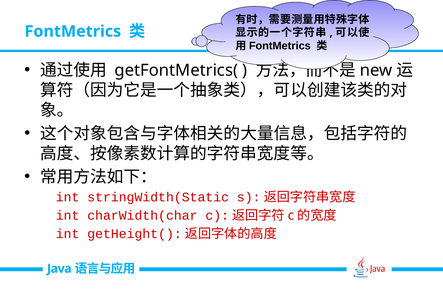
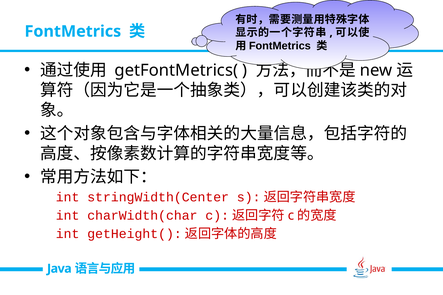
stringWidth(Static: stringWidth(Static -> stringWidth(Center
